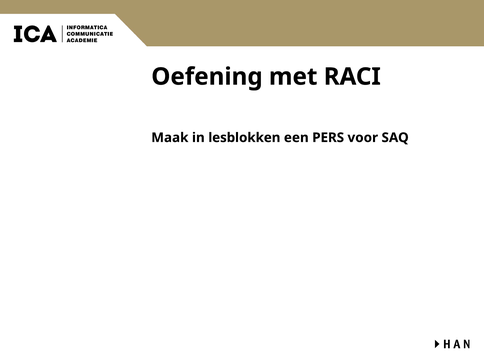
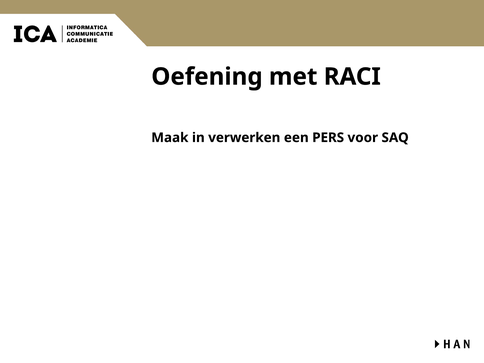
lesblokken: lesblokken -> verwerken
